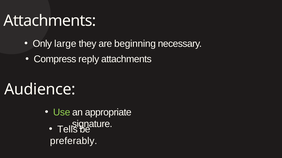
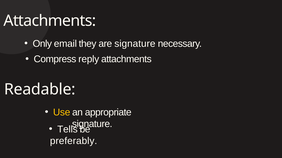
large: large -> email
are beginning: beginning -> signature
Audience: Audience -> Readable
Use colour: light green -> yellow
